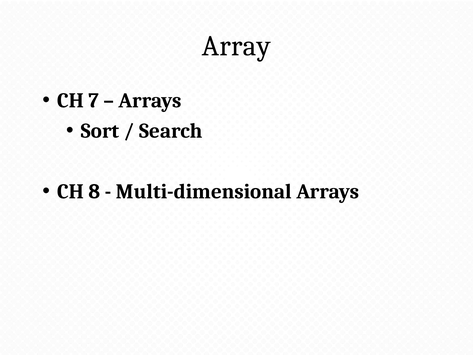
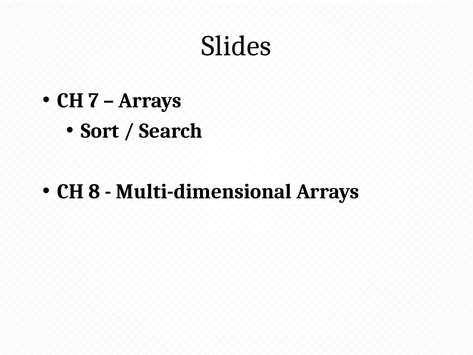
Array: Array -> Slides
